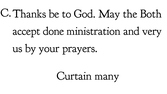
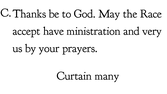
Both: Both -> Race
done: done -> have
